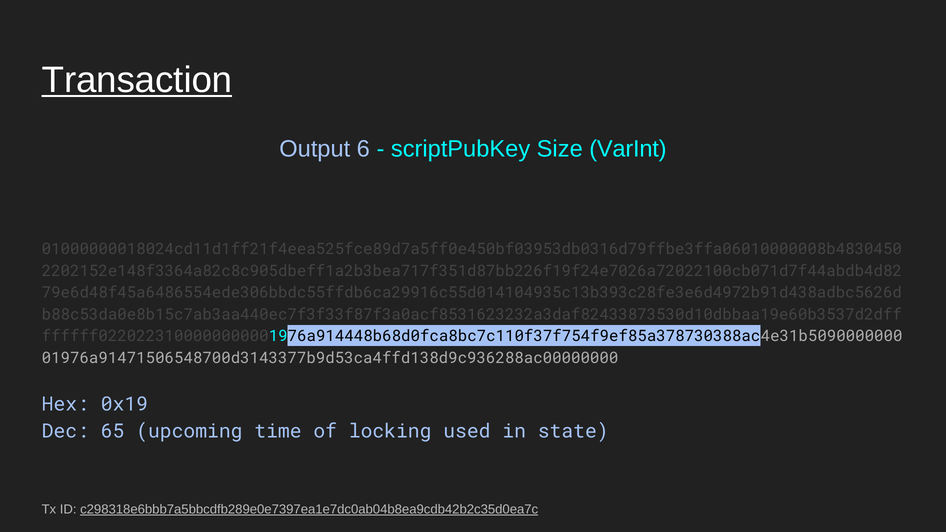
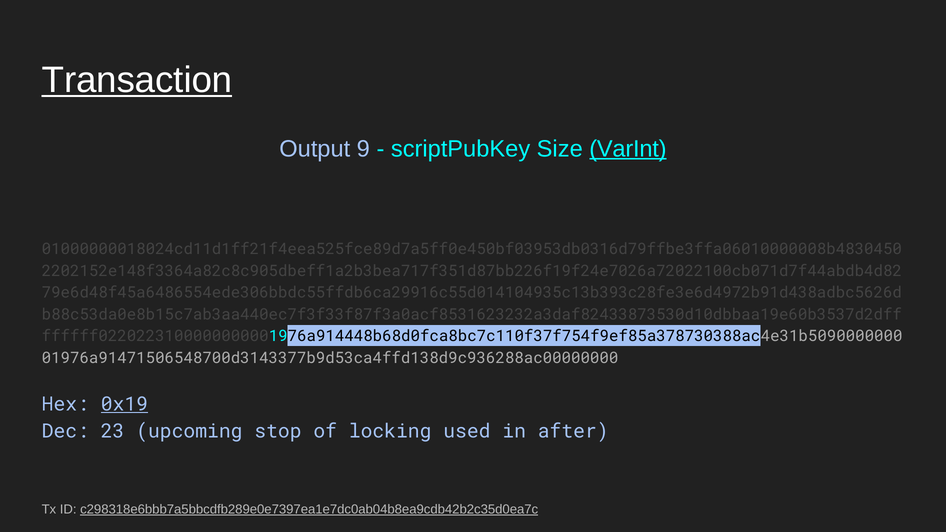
6: 6 -> 9
VarInt underline: none -> present
0x19 underline: none -> present
65: 65 -> 23
time: time -> stop
state: state -> after
